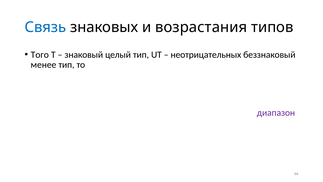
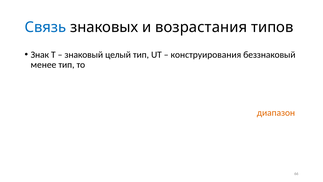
Того: Того -> Знак
неотрицательных at (206, 55): неотрицательных -> конструирования
диапазон at (276, 113) colour: purple -> orange
